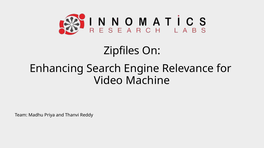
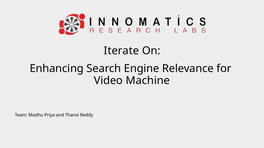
Zipfiles: Zipfiles -> Iterate
